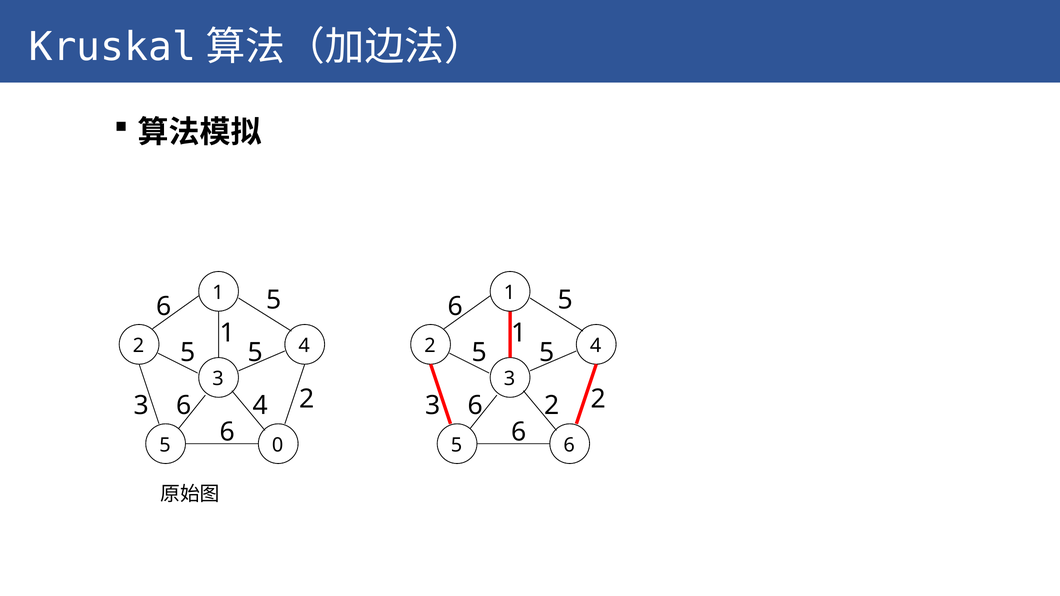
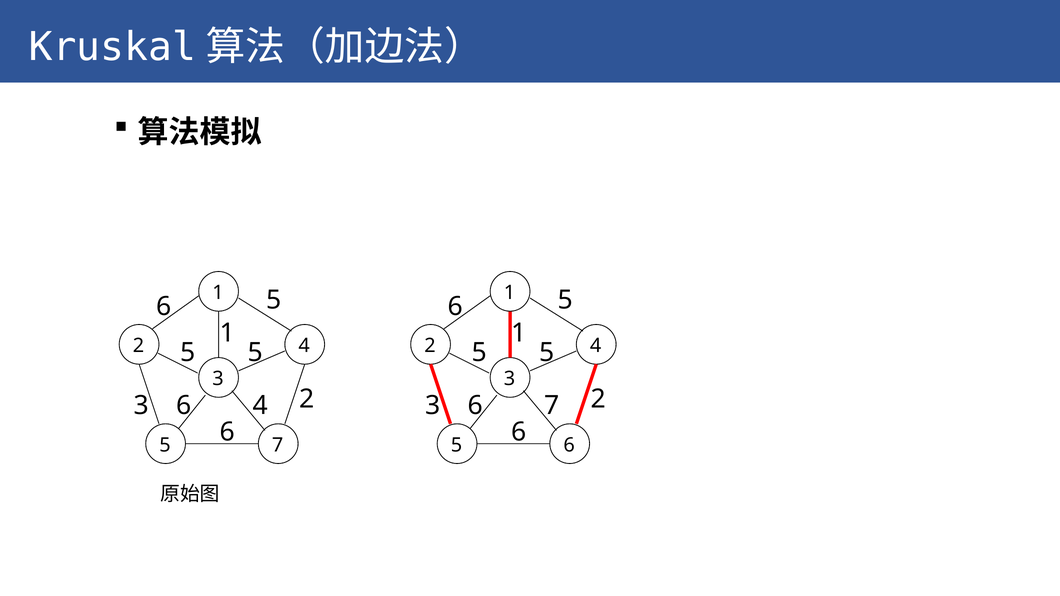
3 2: 2 -> 7
5 0: 0 -> 7
